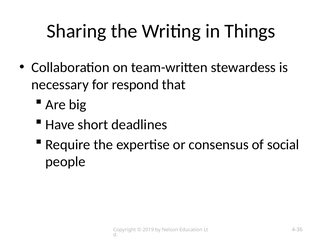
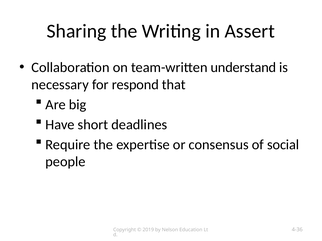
Things: Things -> Assert
stewardess: stewardess -> understand
